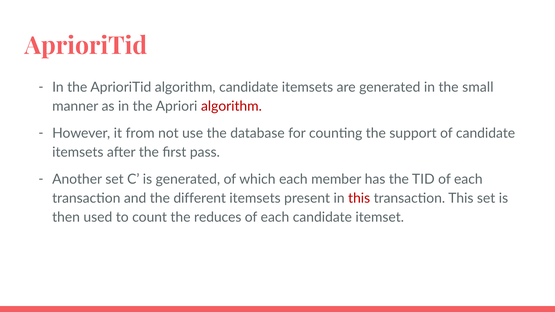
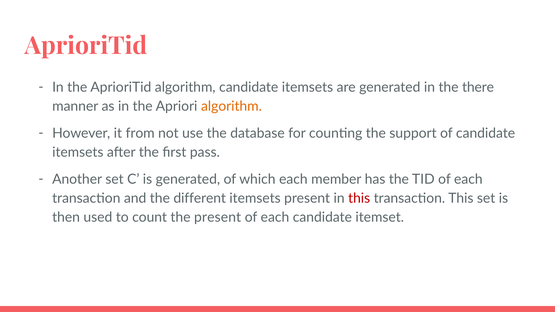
small: small -> there
algorithm at (231, 106) colour: red -> orange
the reduces: reduces -> present
